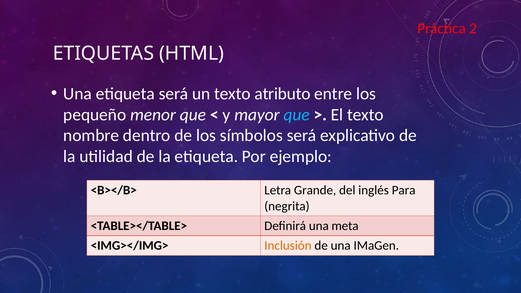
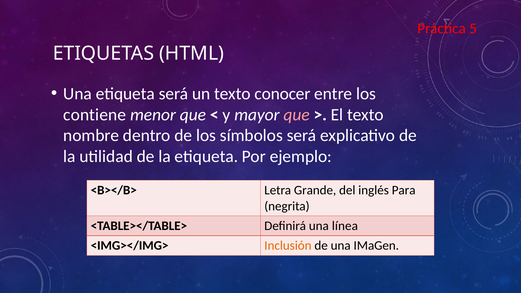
2: 2 -> 5
atributo: atributo -> conocer
pequeño: pequeño -> contiene
que at (297, 115) colour: light blue -> pink
meta: meta -> línea
